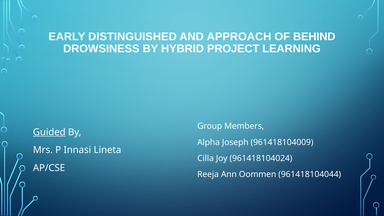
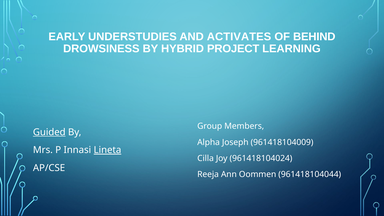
DISTINGUISHED: DISTINGUISHED -> UNDERSTUDIES
APPROACH: APPROACH -> ACTIVATES
Lineta underline: none -> present
